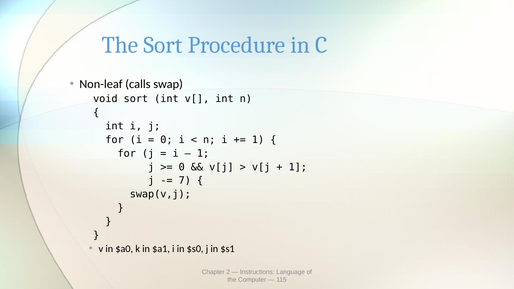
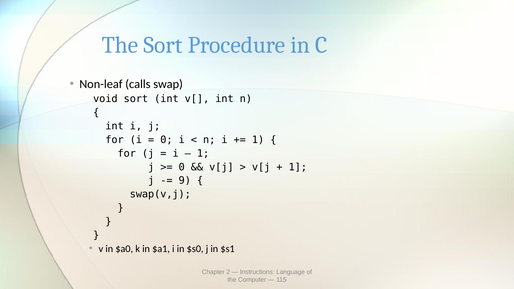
7: 7 -> 9
